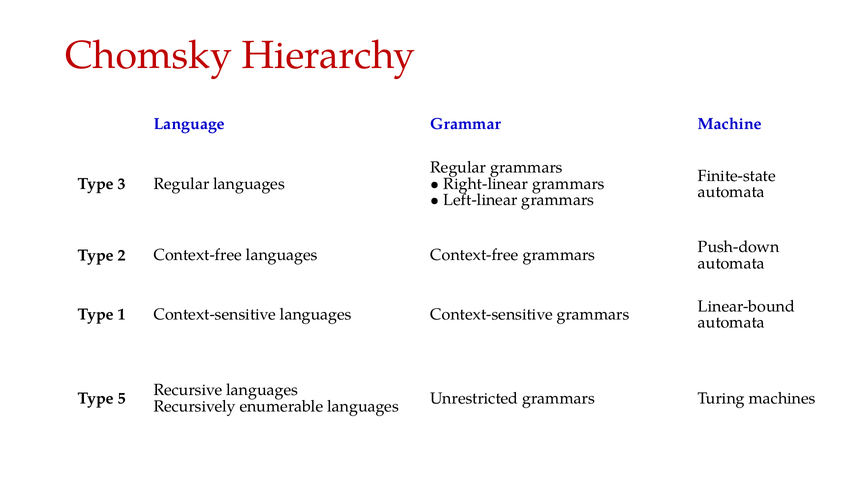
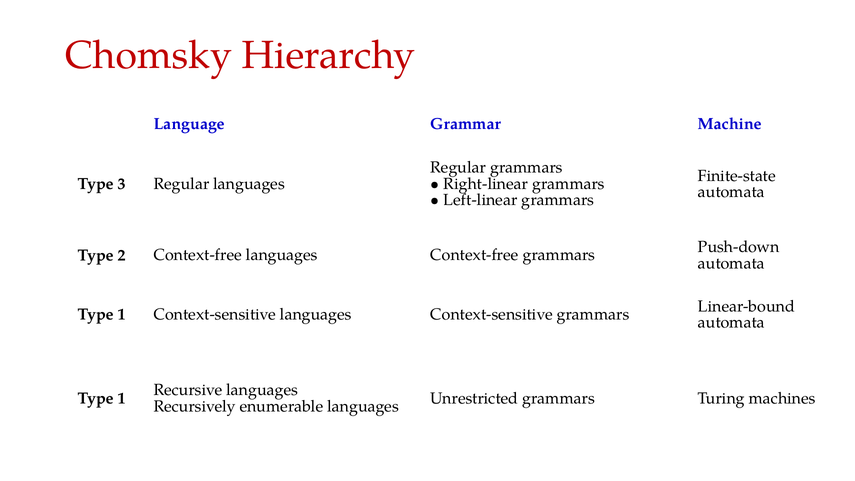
5 at (122, 398): 5 -> 1
